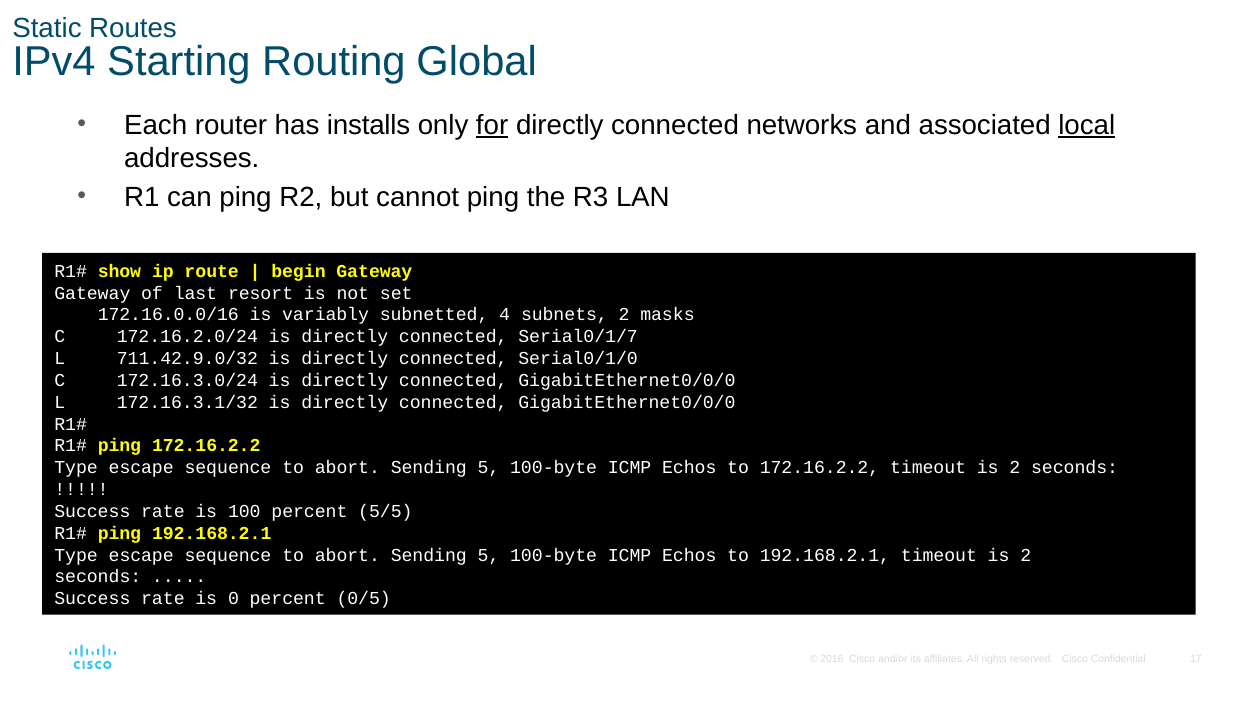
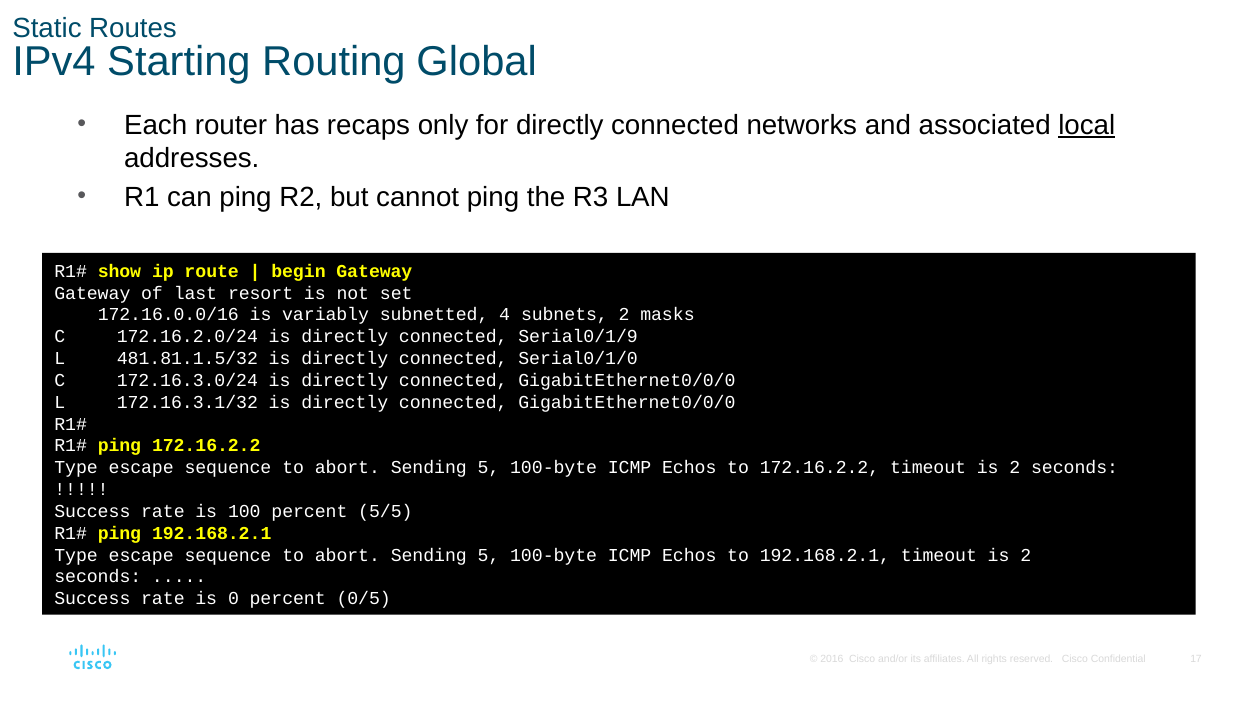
installs: installs -> recaps
for underline: present -> none
Serial0/1/7: Serial0/1/7 -> Serial0/1/9
711.42.9.0/32: 711.42.9.0/32 -> 481.81.1.5/32
